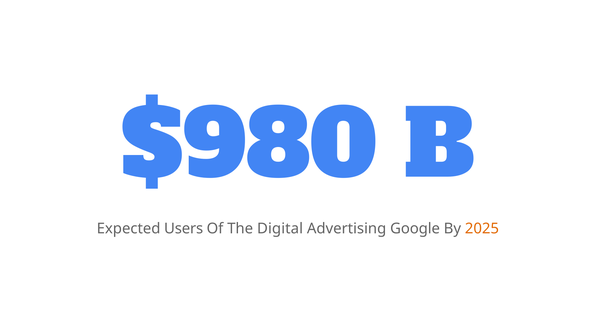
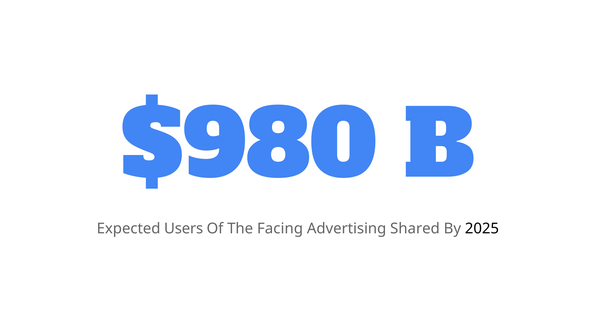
Digital: Digital -> Facing
Google: Google -> Shared
2025 colour: orange -> black
